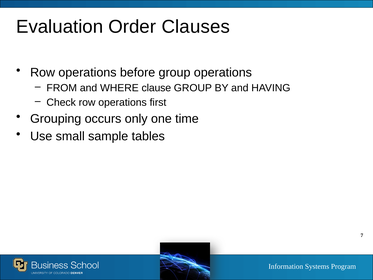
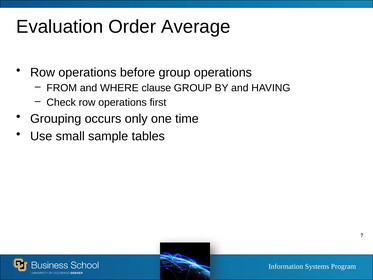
Clauses: Clauses -> Average
